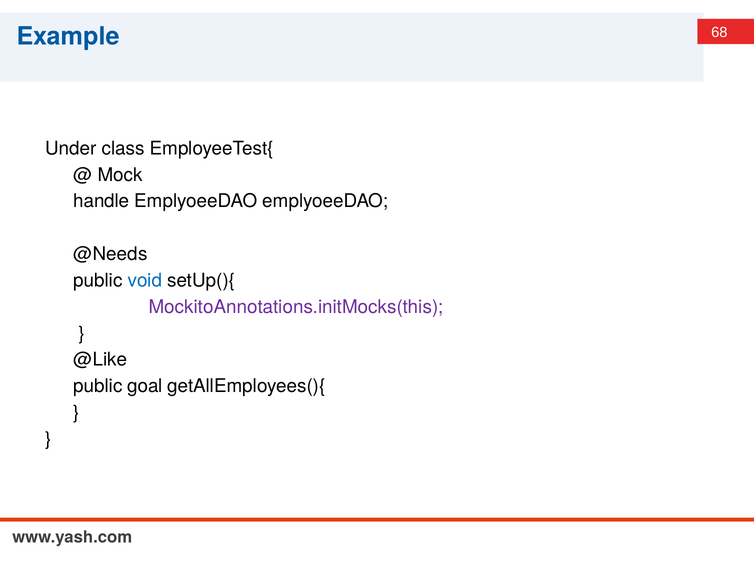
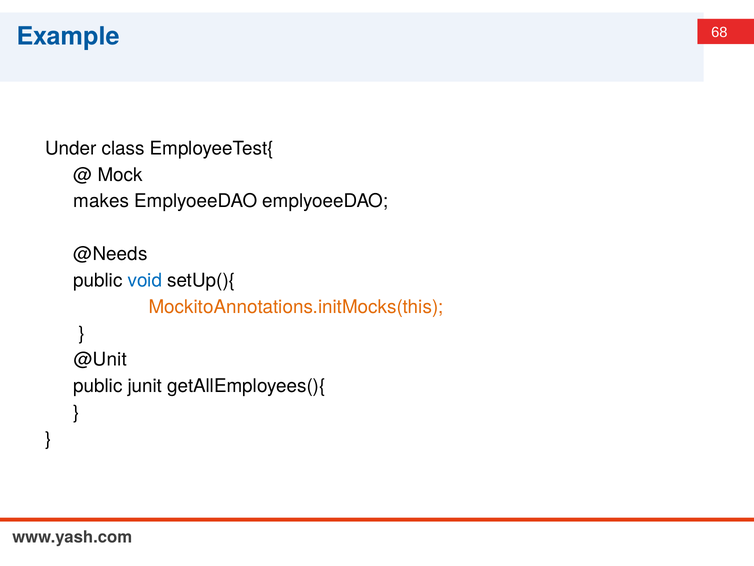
handle: handle -> makes
MockitoAnnotations.initMocks(this colour: purple -> orange
@Like: @Like -> @Unit
goal: goal -> junit
